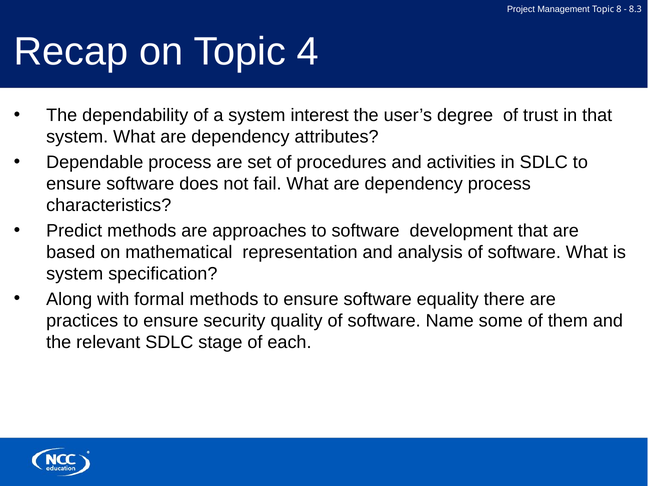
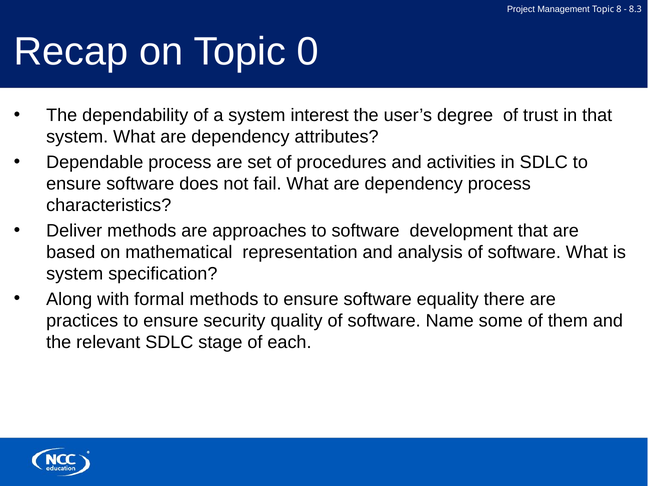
4: 4 -> 0
Predict: Predict -> Deliver
